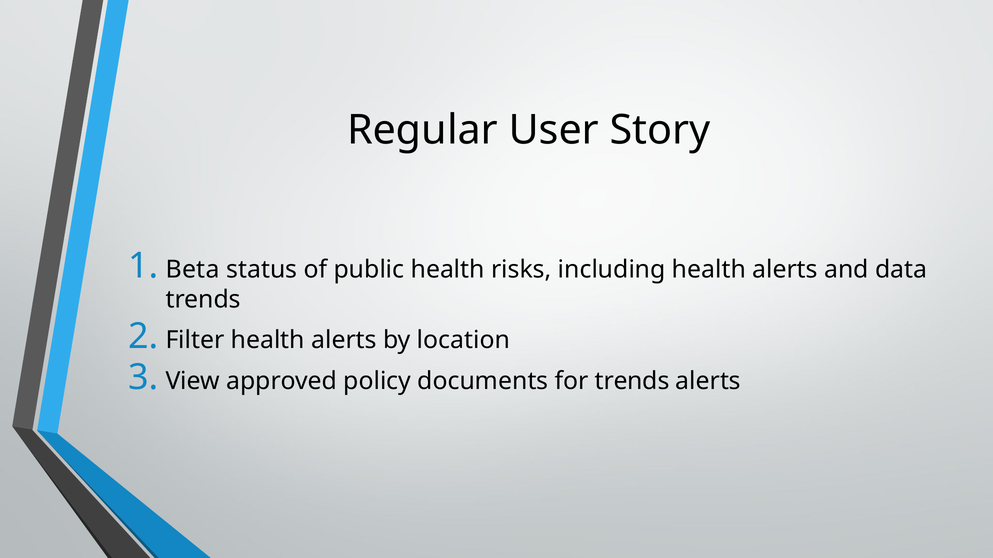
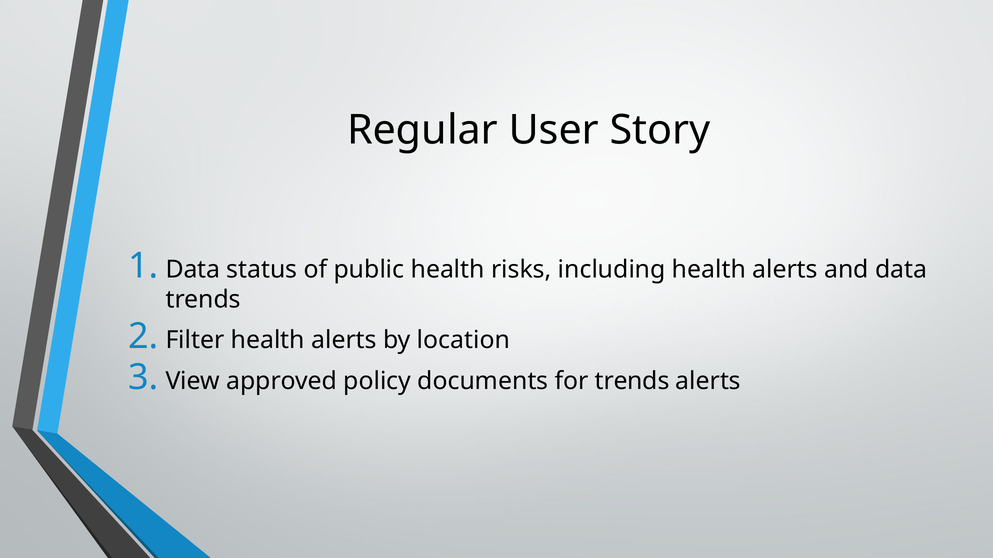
Beta at (193, 270): Beta -> Data
